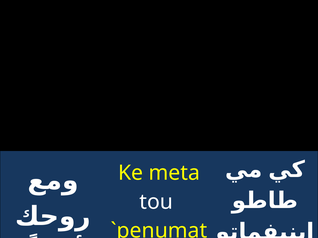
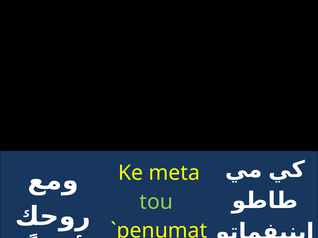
tou colour: white -> light green
